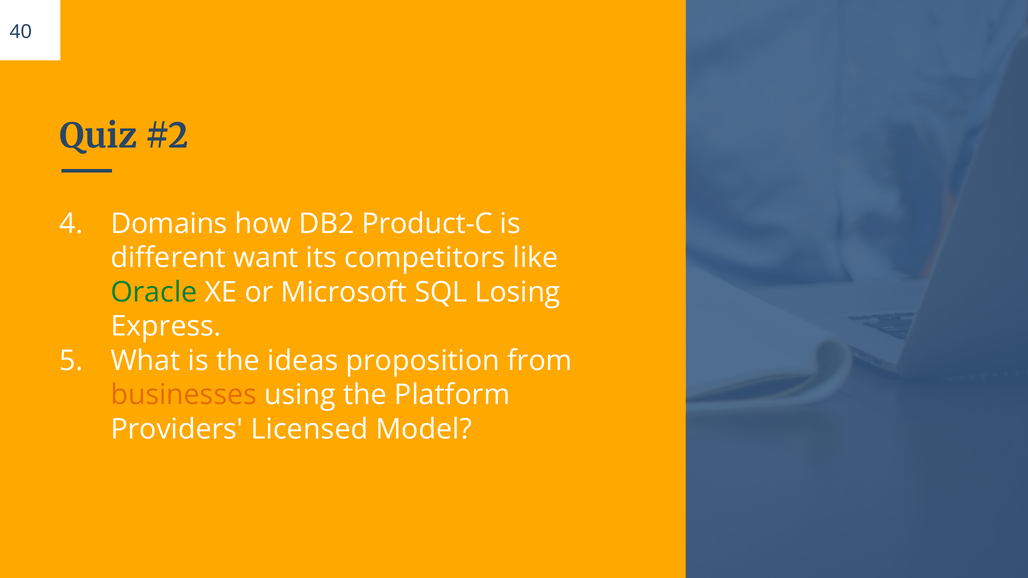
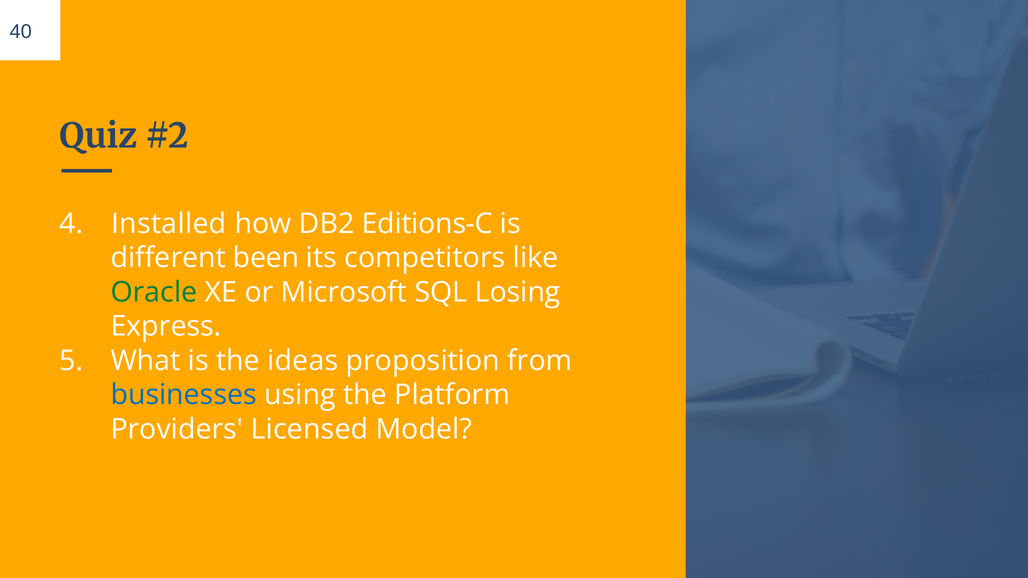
Domains: Domains -> Installed
Product-C: Product-C -> Editions-C
want: want -> been
businesses colour: orange -> blue
